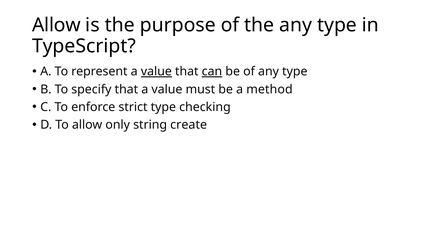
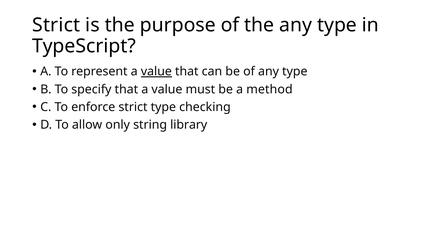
Allow at (56, 25): Allow -> Strict
can underline: present -> none
create: create -> library
